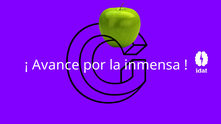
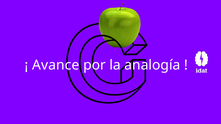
inmensa: inmensa -> analogía
